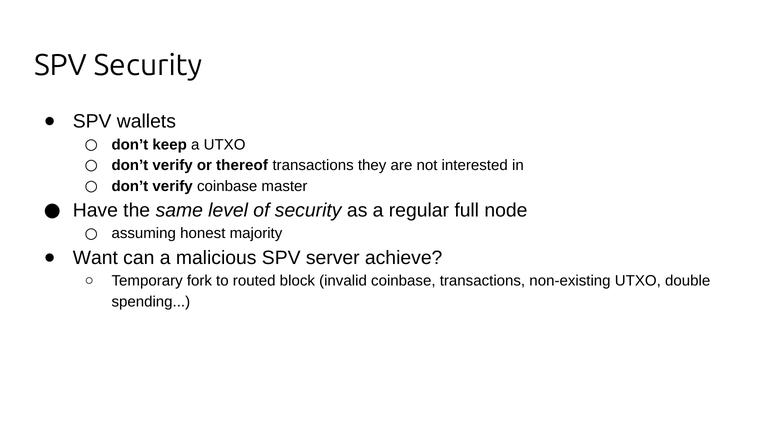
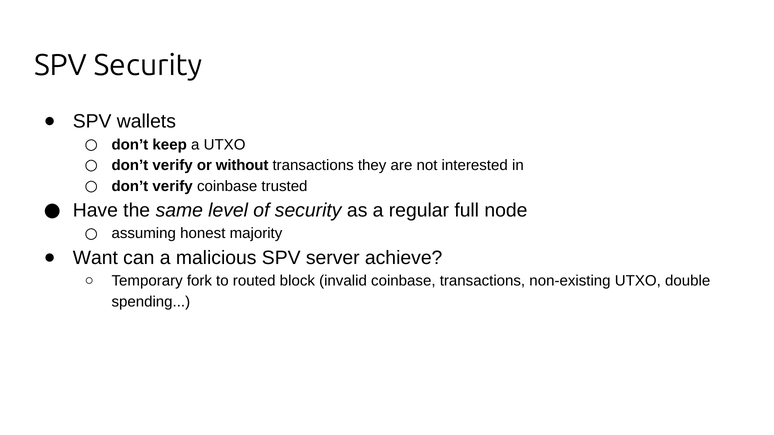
thereof: thereof -> without
master: master -> trusted
